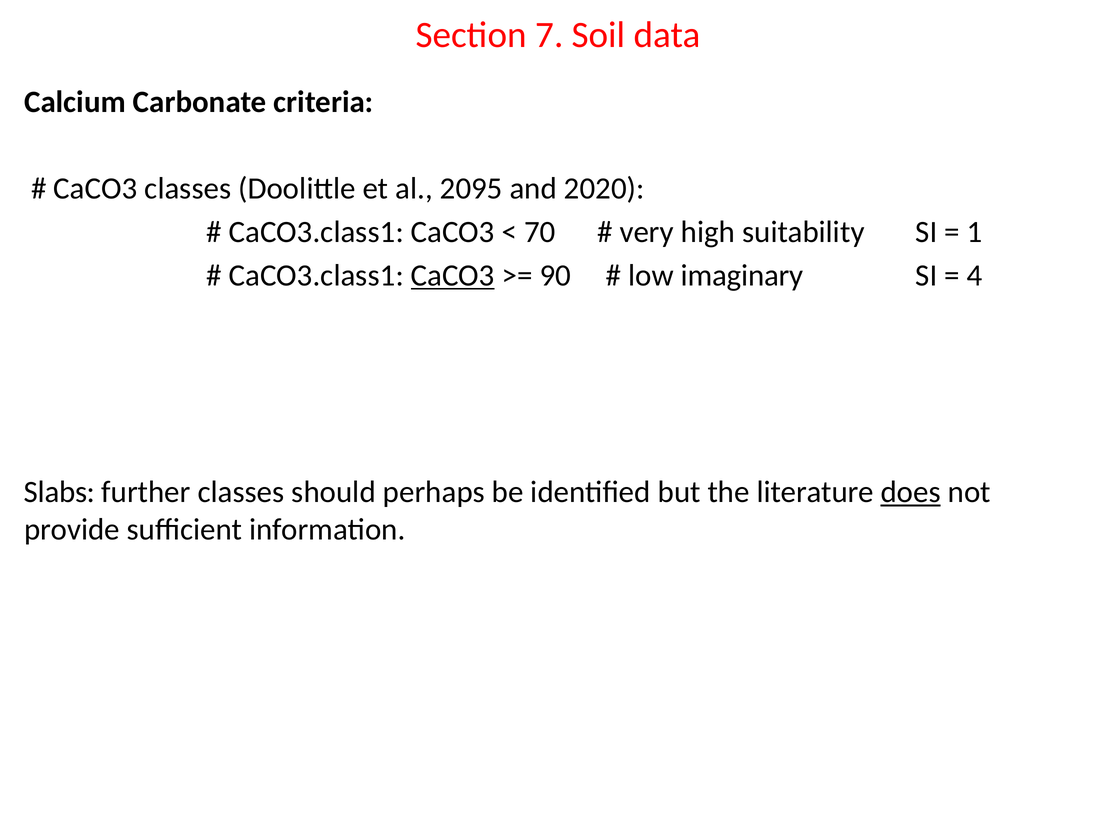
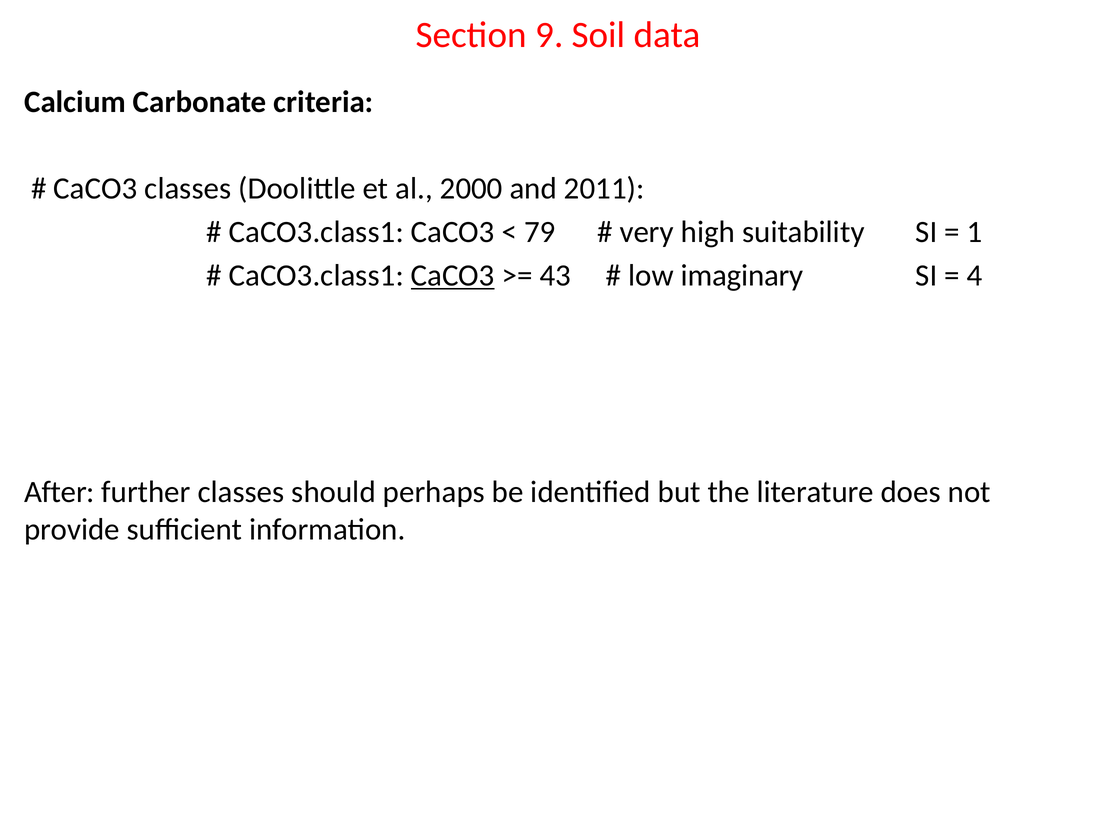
7: 7 -> 9
2095: 2095 -> 2000
2020: 2020 -> 2011
70: 70 -> 79
90: 90 -> 43
Slabs: Slabs -> After
does underline: present -> none
